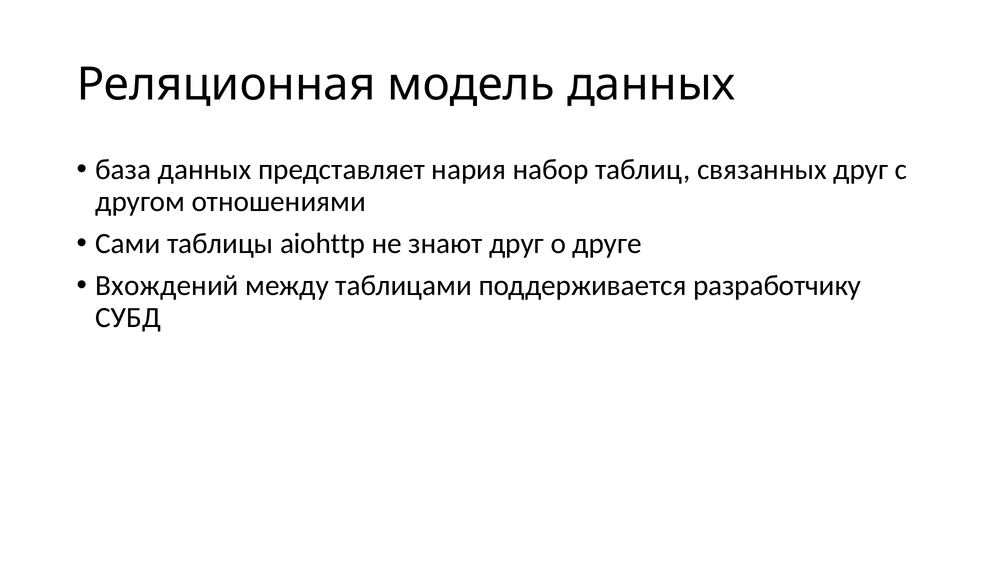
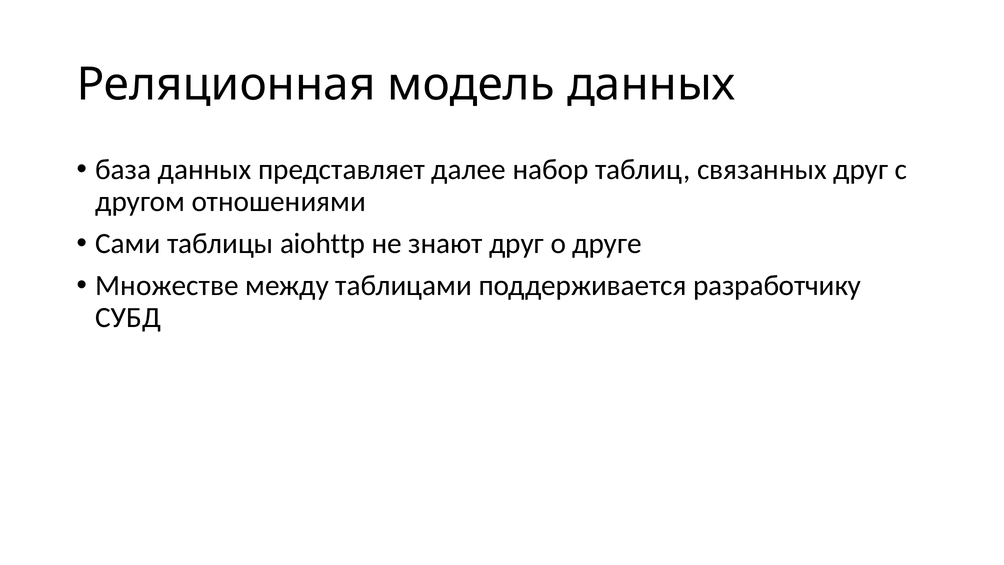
нария: нария -> далее
Вхождений: Вхождений -> Множестве
